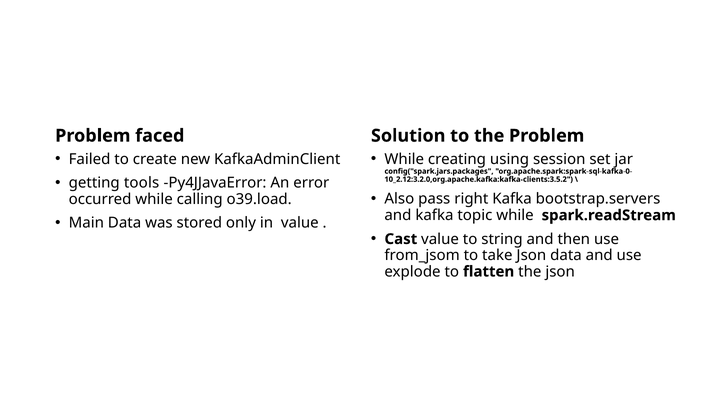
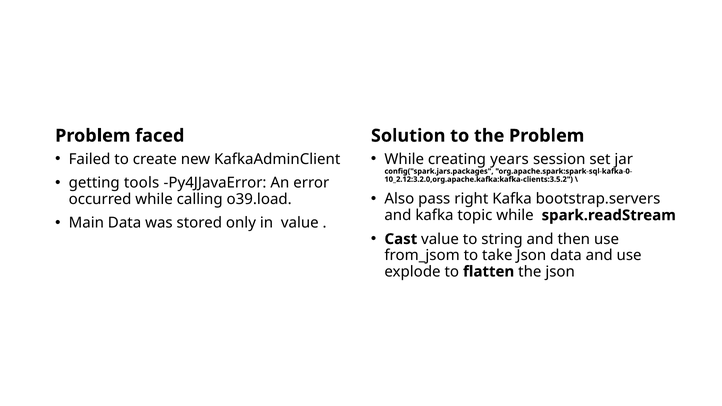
using: using -> years
